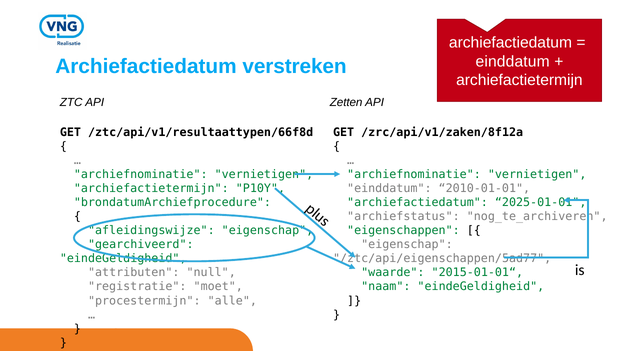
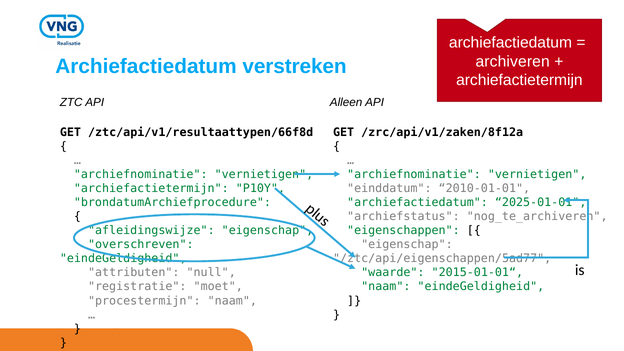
einddatum at (513, 61): einddatum -> archiveren
Zetten: Zetten -> Alleen
gearchiveerd: gearchiveerd -> overschreven
procestermijn alle: alle -> naam
